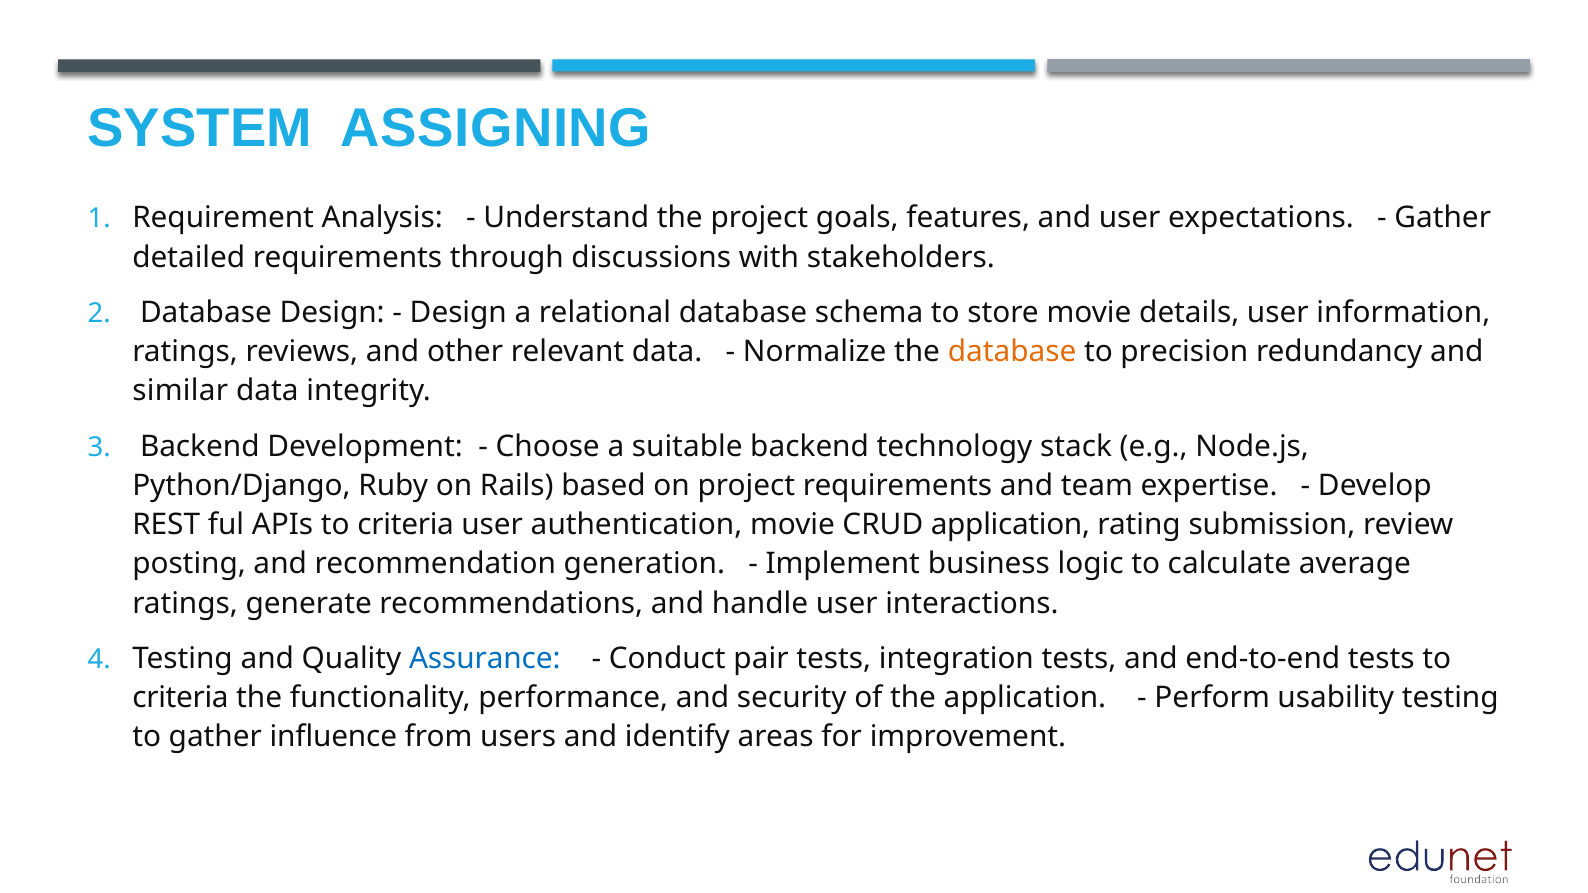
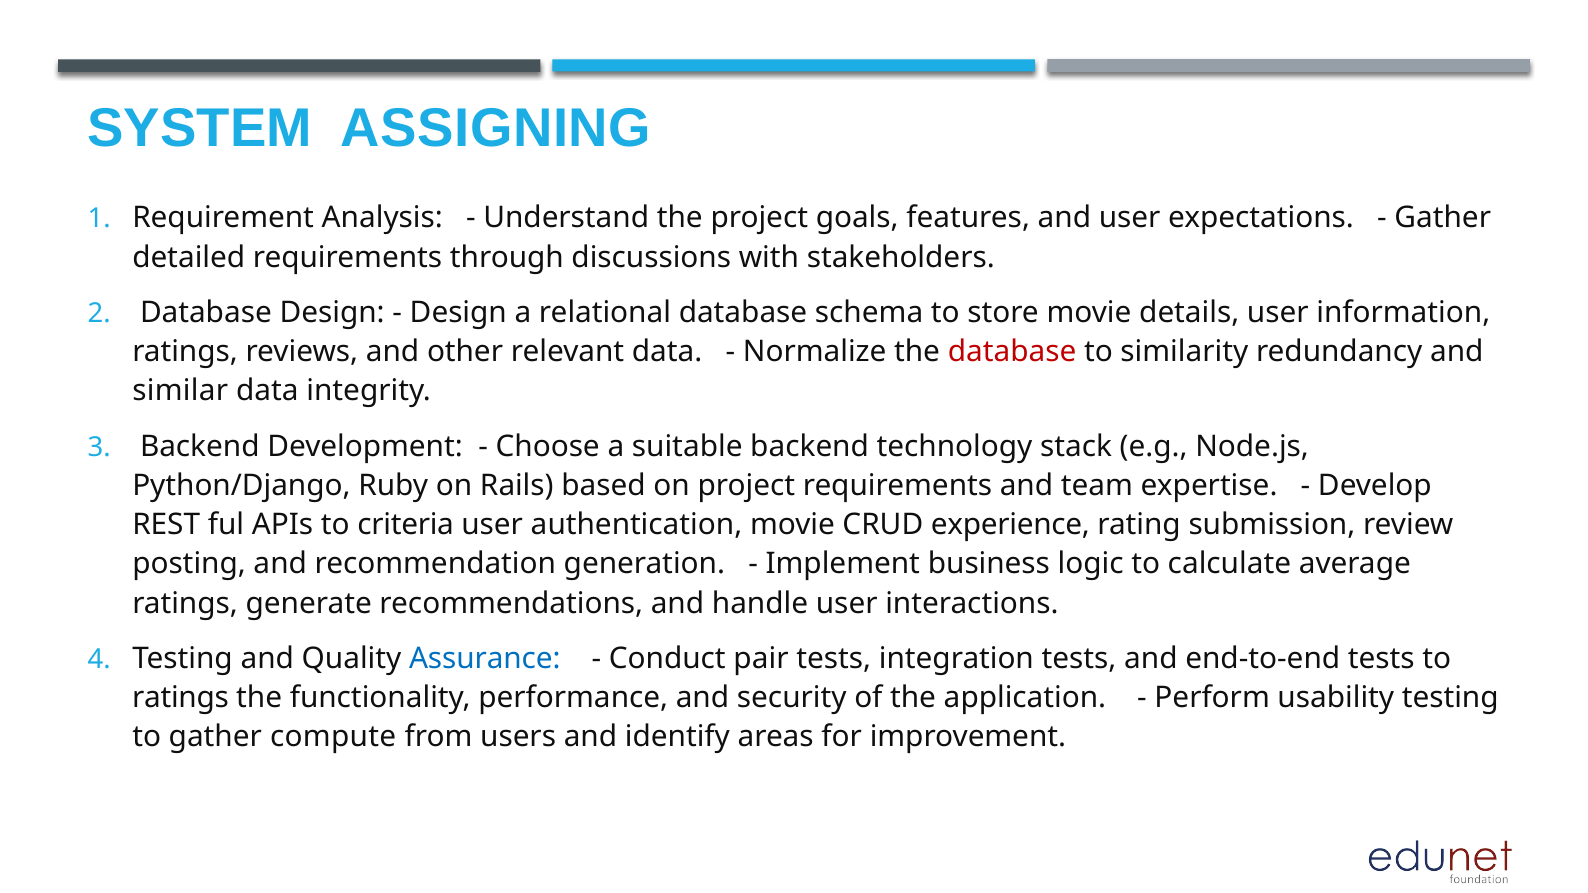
database at (1012, 352) colour: orange -> red
precision: precision -> similarity
CRUD application: application -> experience
criteria at (180, 698): criteria -> ratings
influence: influence -> compute
